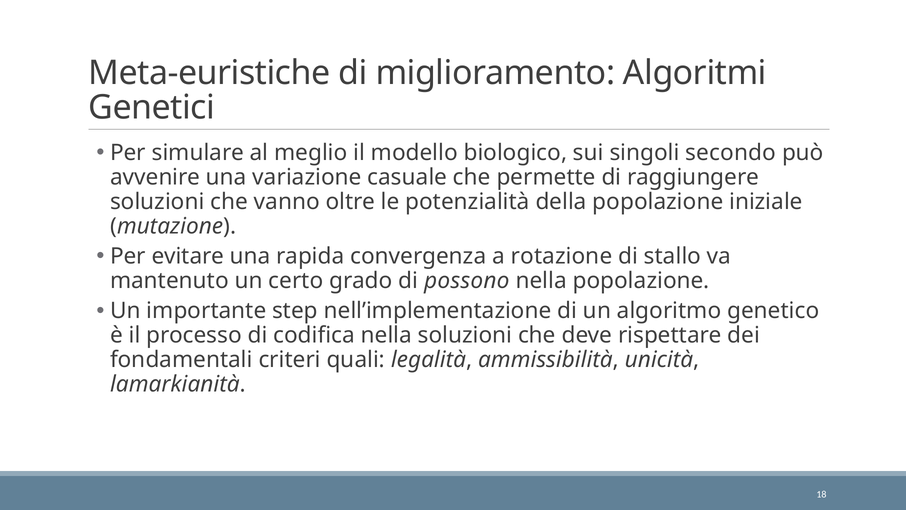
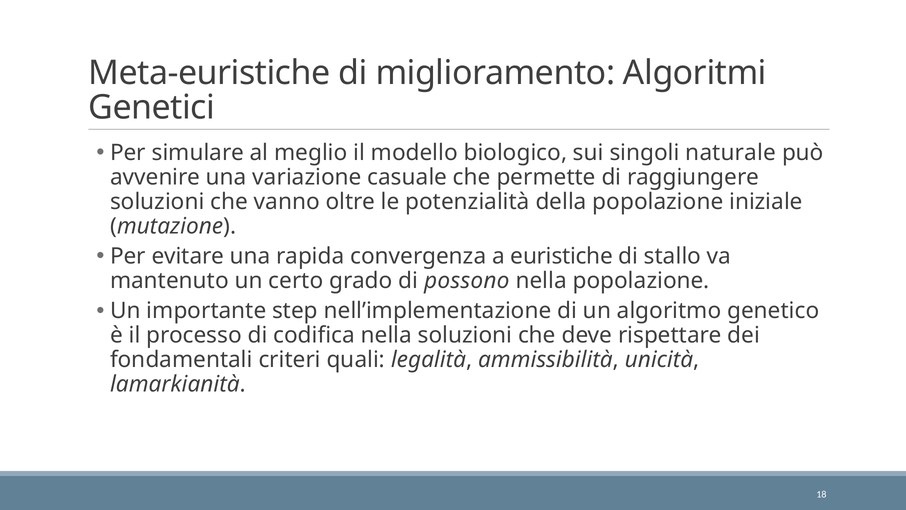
secondo: secondo -> naturale
rotazione: rotazione -> euristiche
